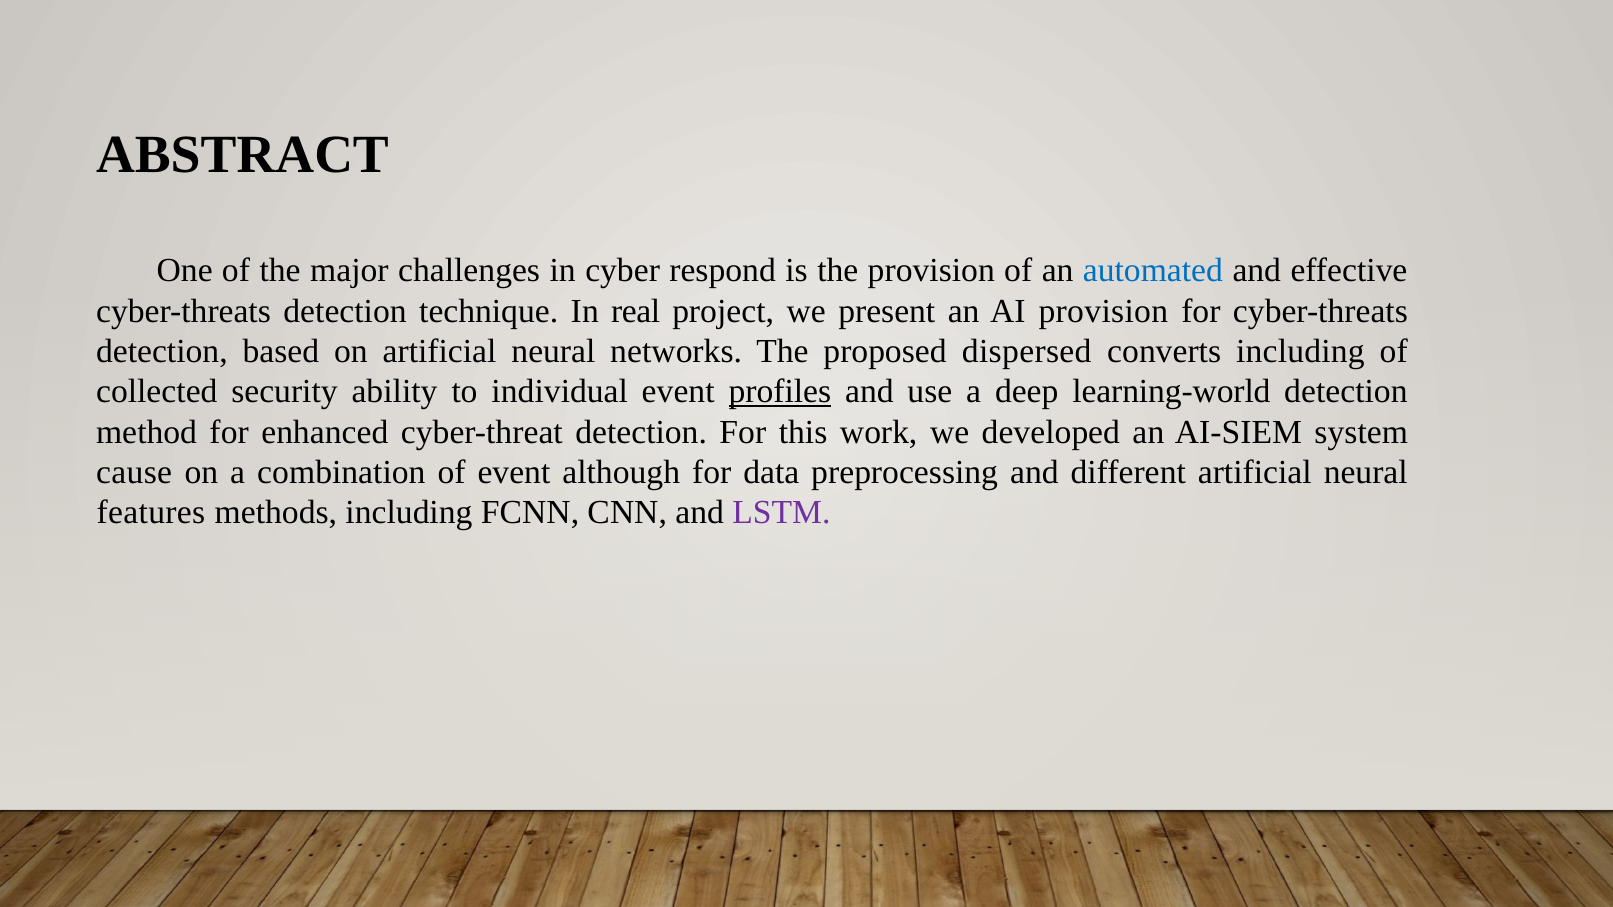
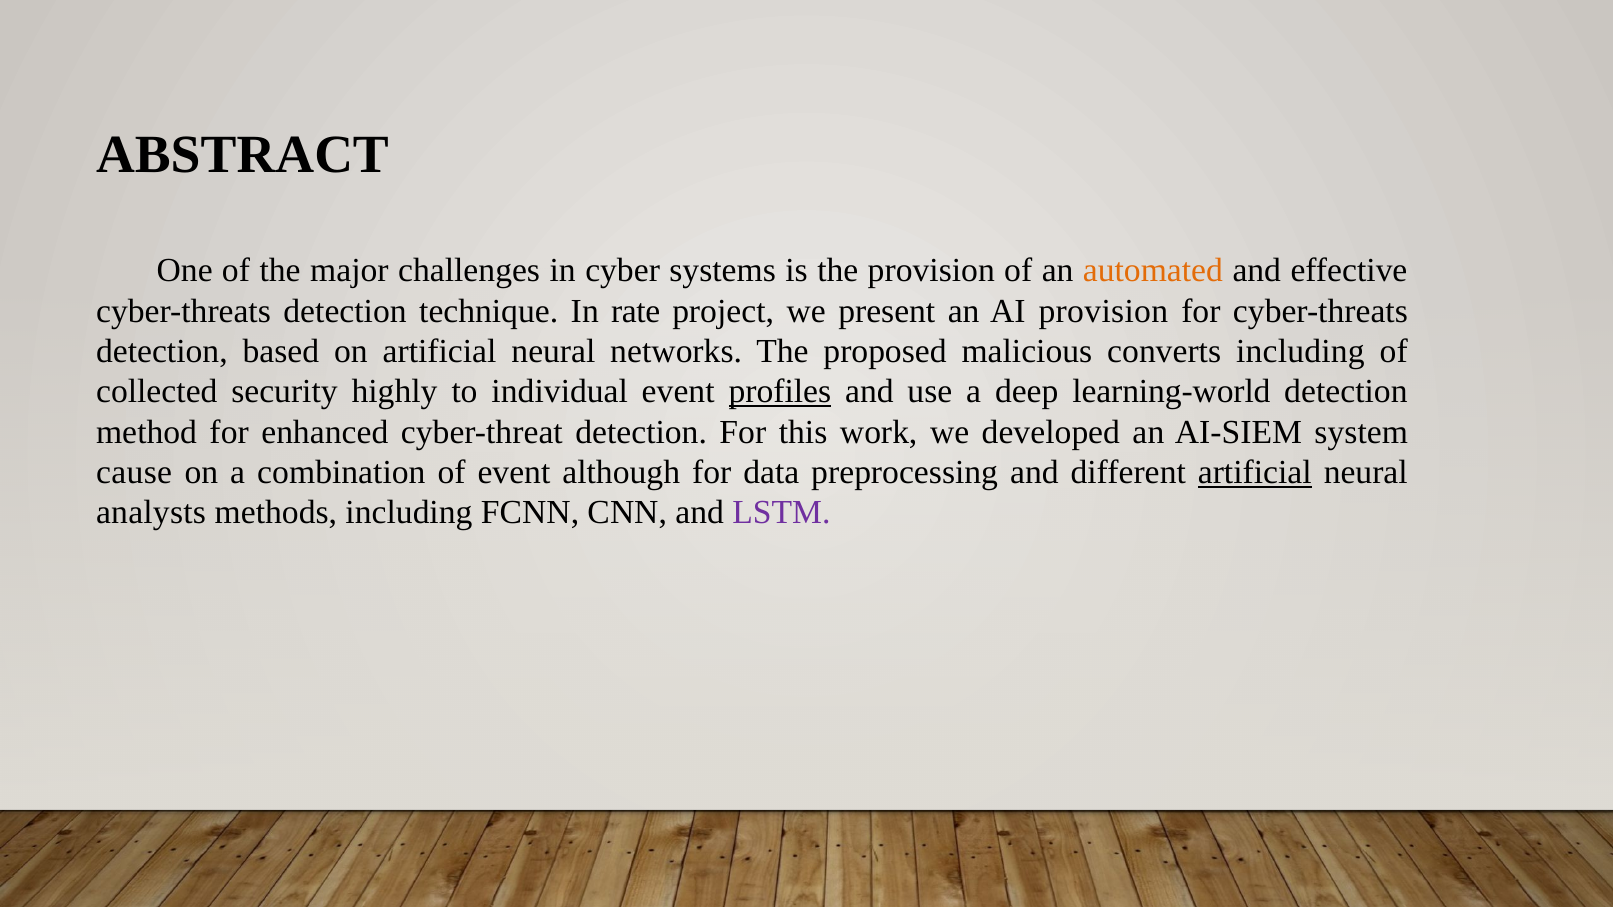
respond: respond -> systems
automated colour: blue -> orange
real: real -> rate
dispersed: dispersed -> malicious
ability: ability -> highly
artificial at (1255, 472) underline: none -> present
features: features -> analysts
